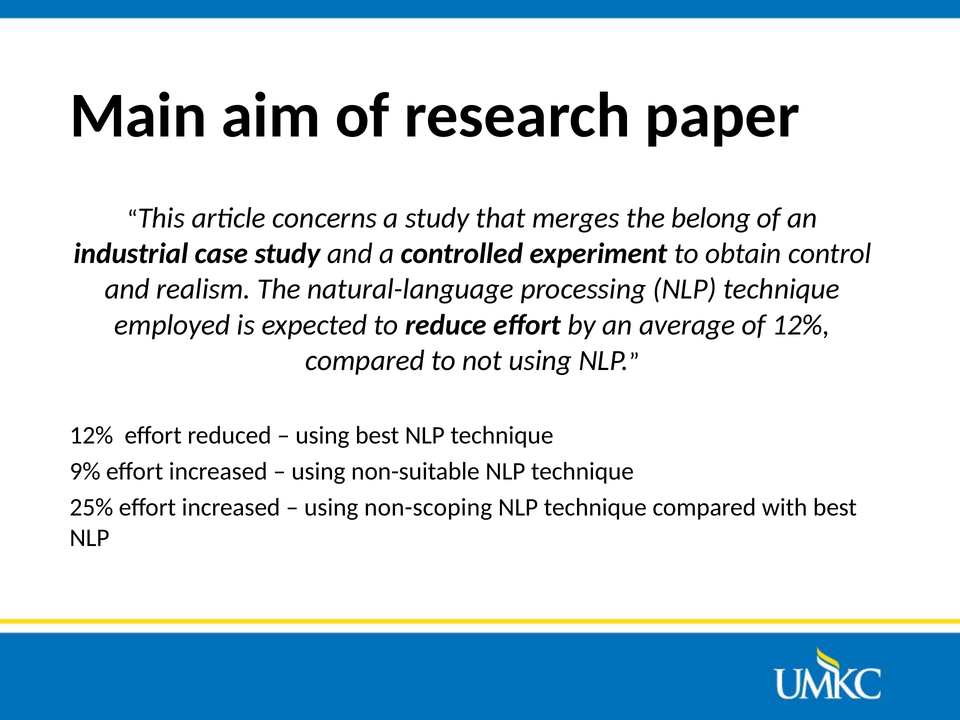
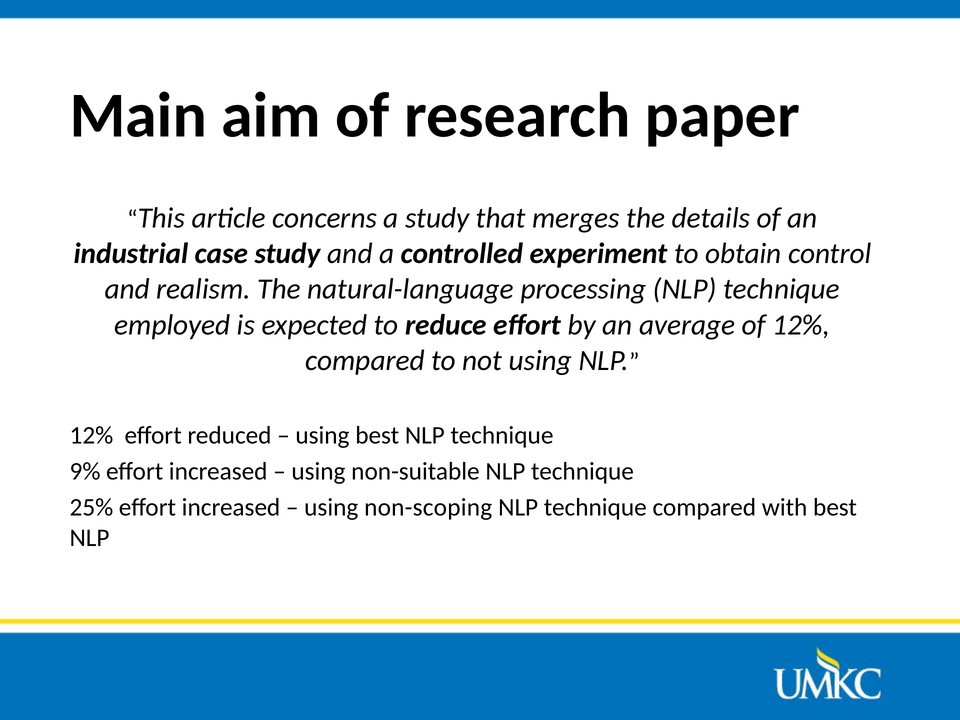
belong: belong -> details
